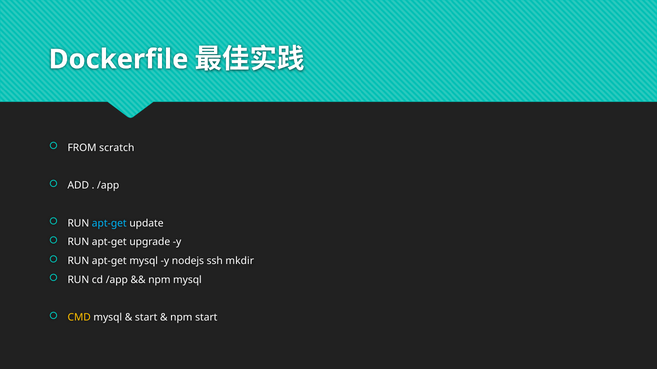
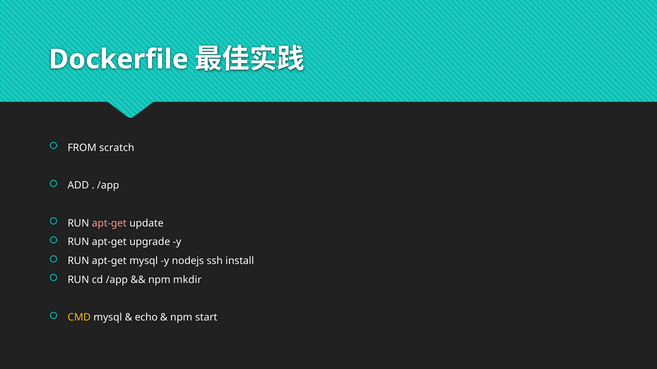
apt-get at (109, 224) colour: light blue -> pink
mkdir: mkdir -> install
npm mysql: mysql -> mkdir
start at (146, 318): start -> echo
